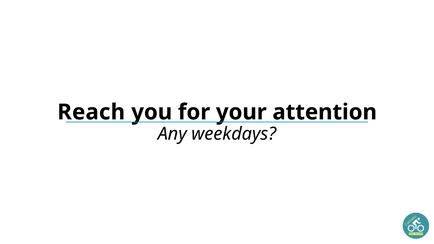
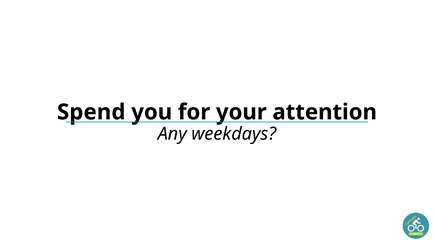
Reach: Reach -> Spend
